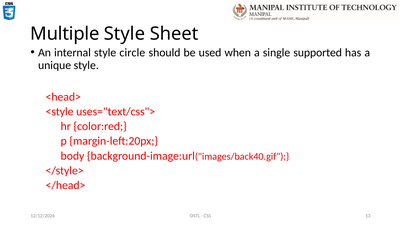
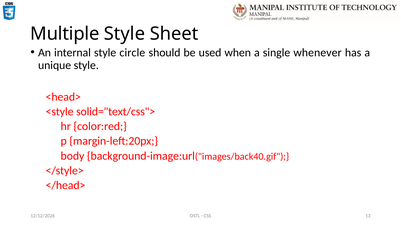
supported: supported -> whenever
uses="text/css">: uses="text/css"> -> solid="text/css">
